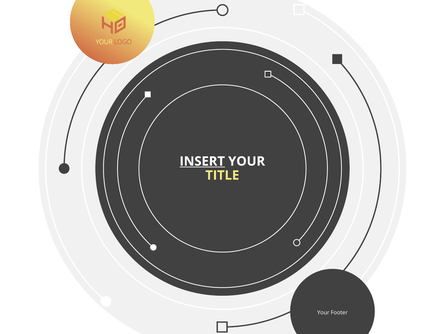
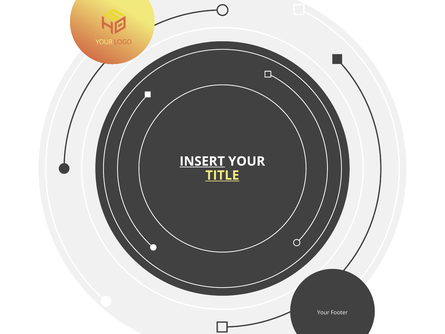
TITLE underline: none -> present
